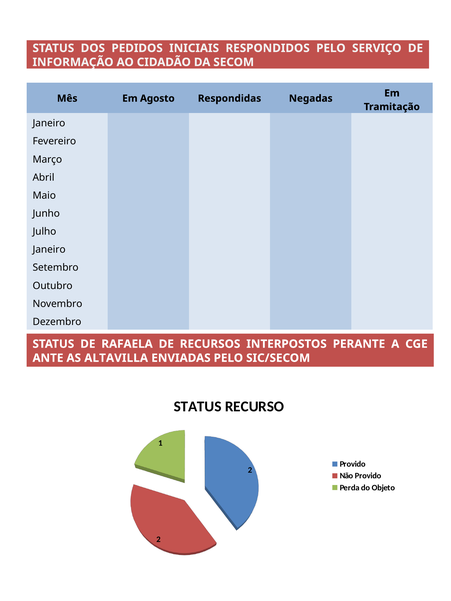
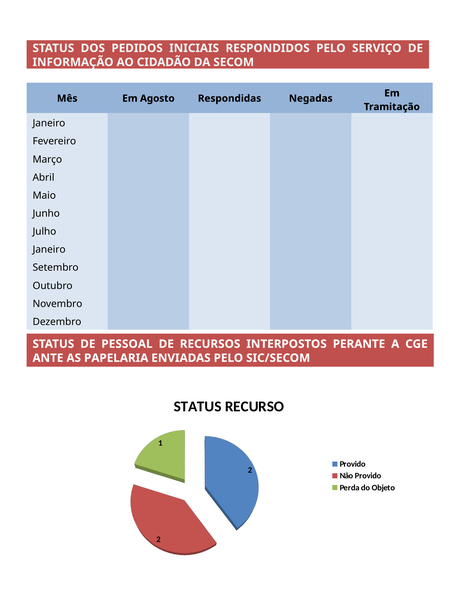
RAFAELA: RAFAELA -> PESSOAL
ALTAVILLA: ALTAVILLA -> PAPELARIA
